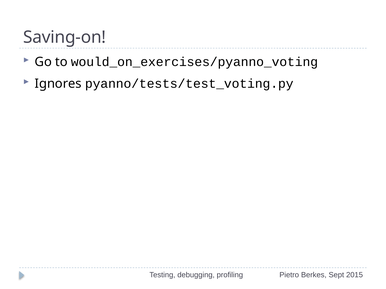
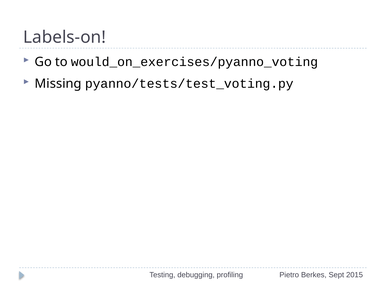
Saving-on: Saving-on -> Labels-on
Ignores: Ignores -> Missing
